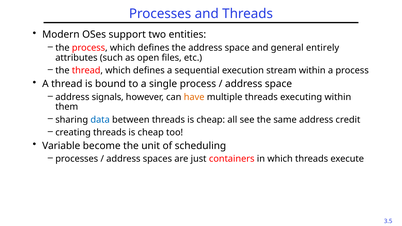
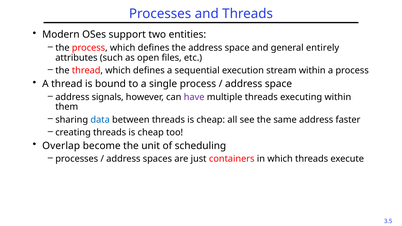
have colour: orange -> purple
credit: credit -> faster
Variable: Variable -> Overlap
